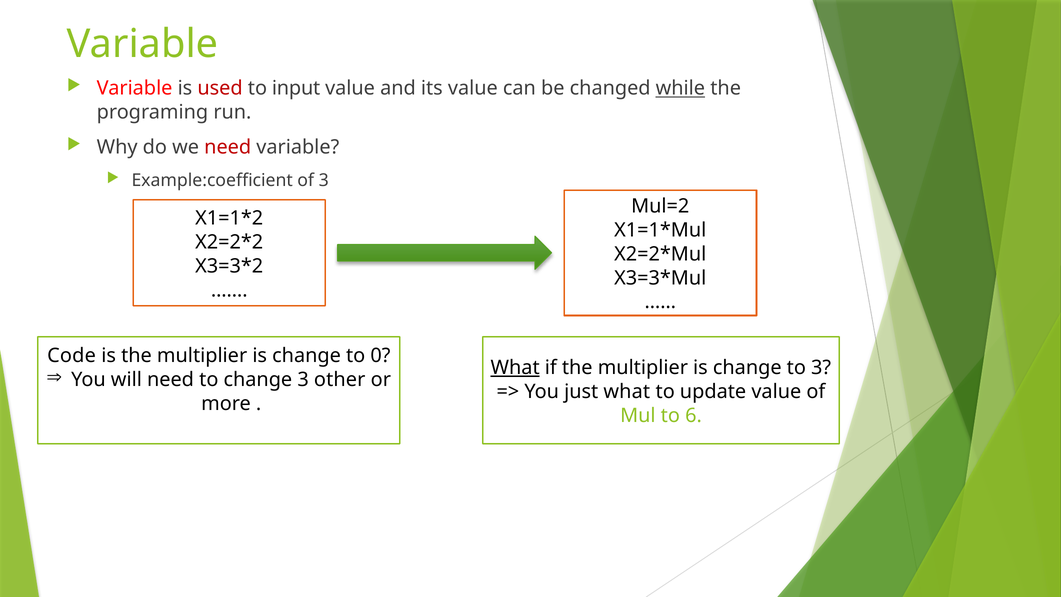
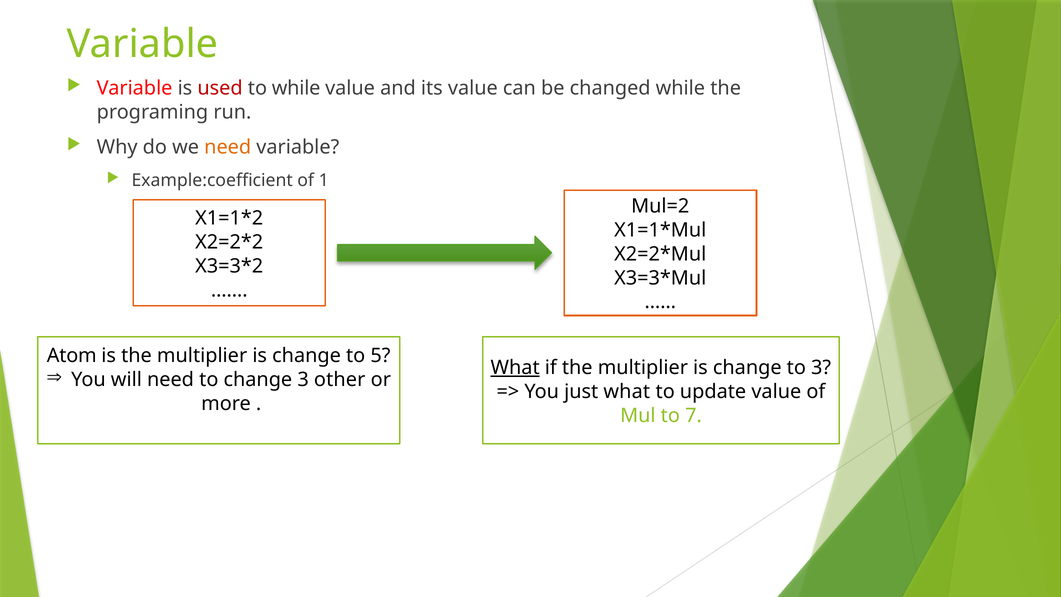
to input: input -> while
while at (680, 88) underline: present -> none
need at (228, 147) colour: red -> orange
of 3: 3 -> 1
Code: Code -> Atom
0: 0 -> 5
6: 6 -> 7
